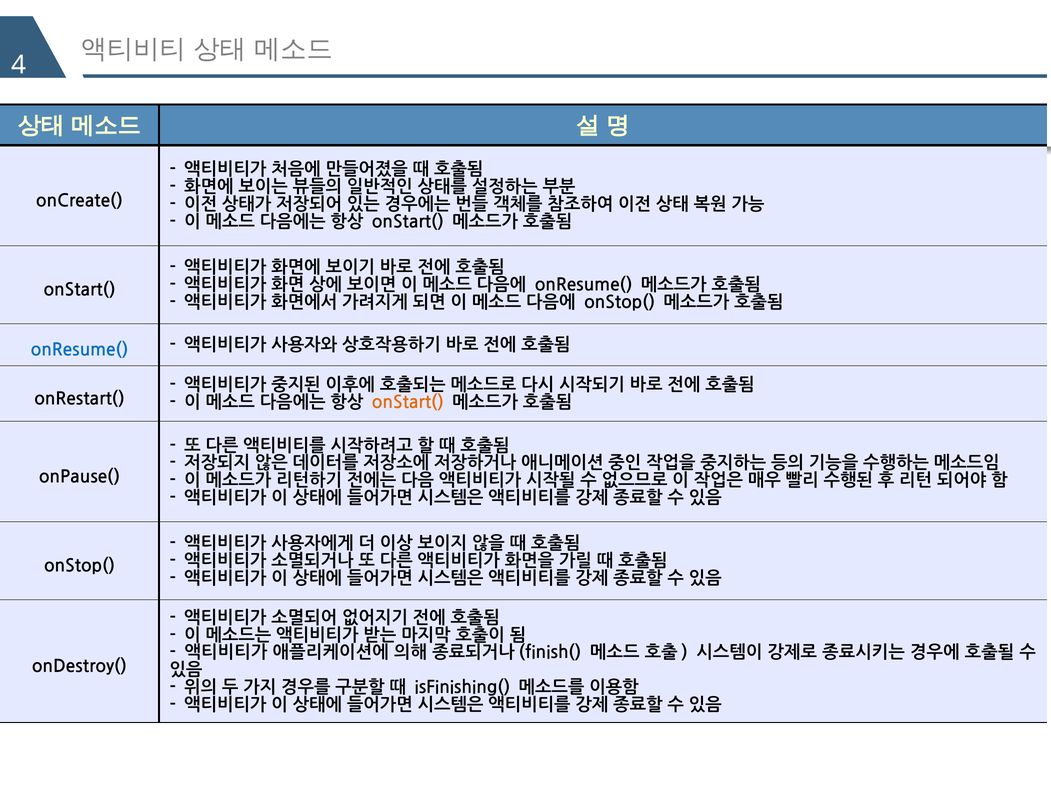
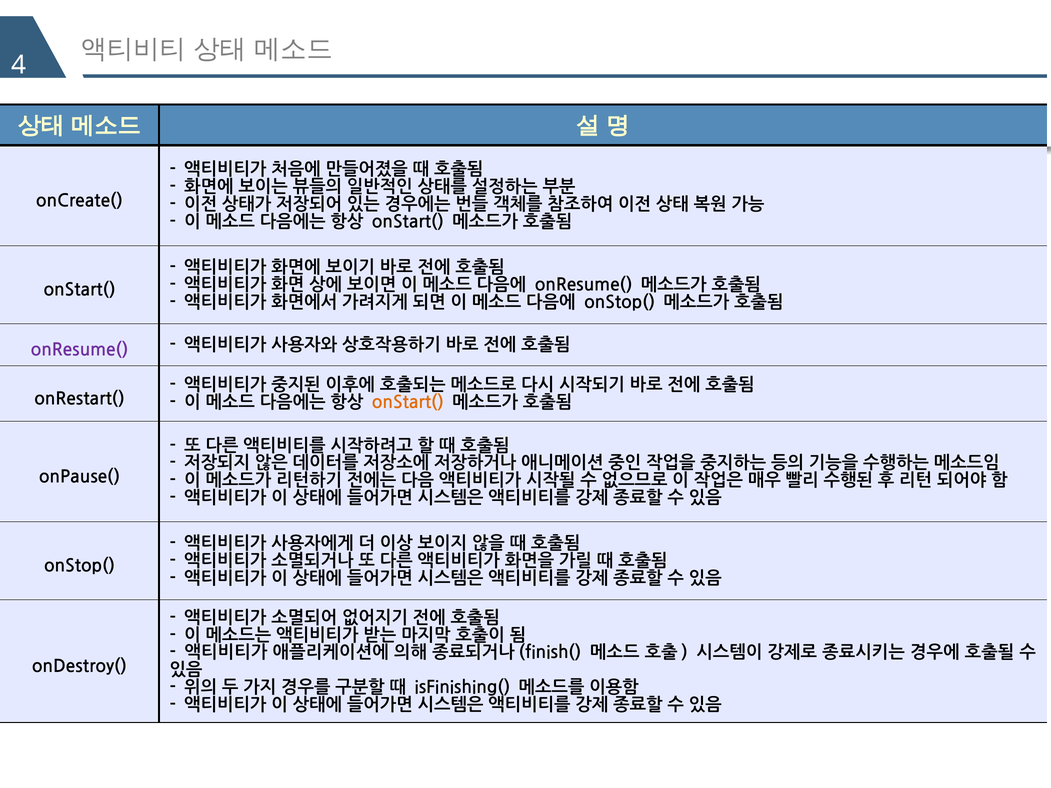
onResume( at (79, 350) colour: blue -> purple
